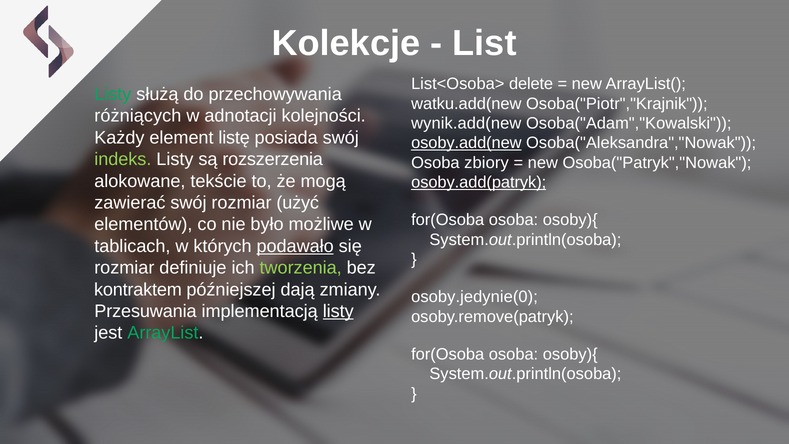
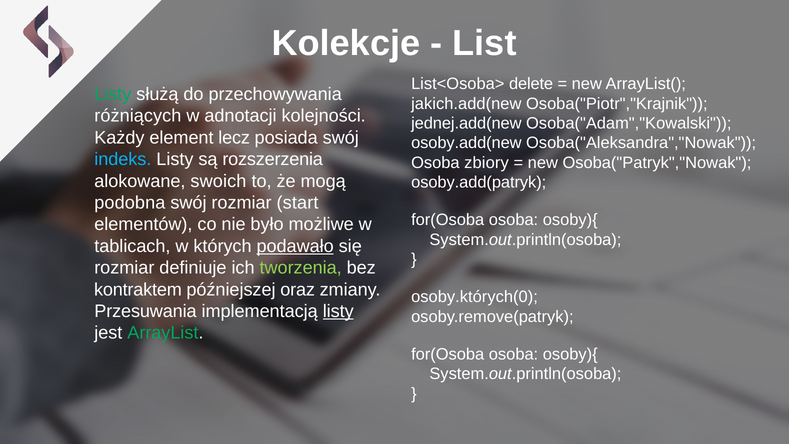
watku.add(new: watku.add(new -> jakich.add(new
wynik.add(new: wynik.add(new -> jednej.add(new
listę: listę -> lecz
osoby.add(new underline: present -> none
indeks colour: light green -> light blue
tekście: tekście -> swoich
osoby.add(patryk underline: present -> none
zawierać: zawierać -> podobna
użyć: użyć -> start
dają: dają -> oraz
osoby.jedynie(0: osoby.jedynie(0 -> osoby.których(0
